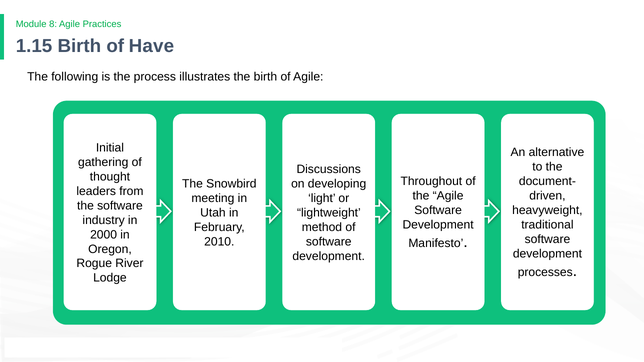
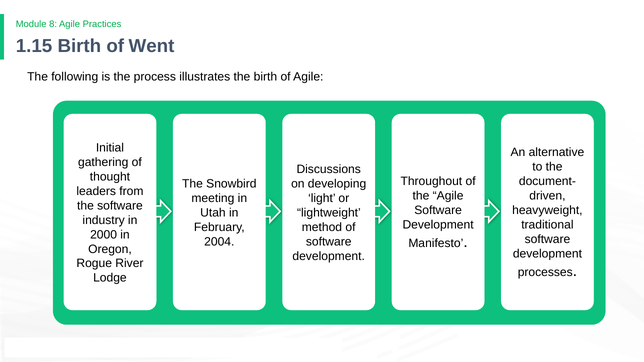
Have: Have -> Went
2010: 2010 -> 2004
